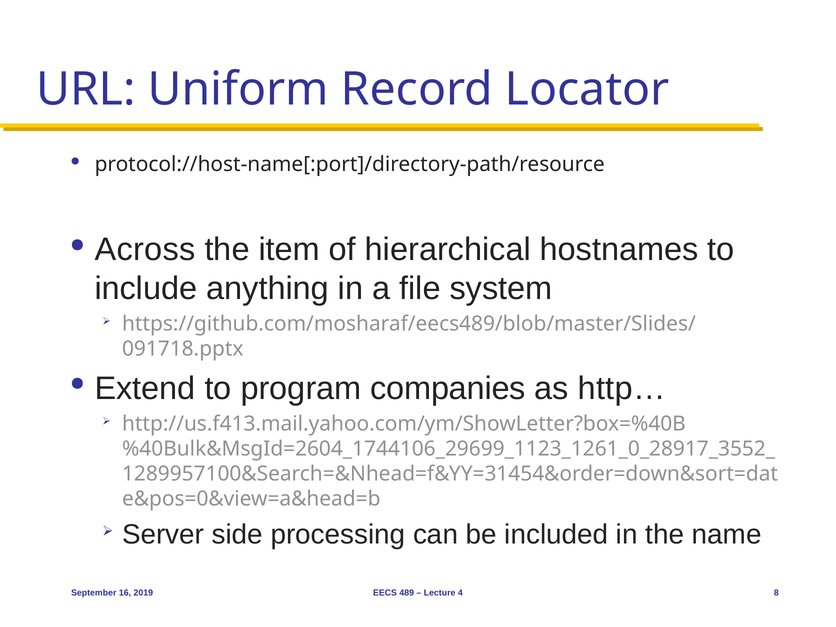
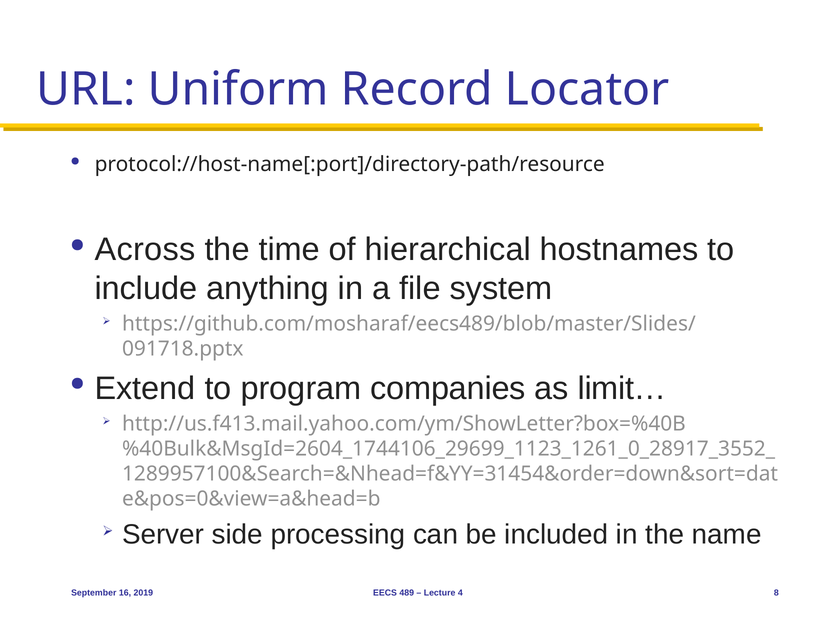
item: item -> time
http…: http… -> limit…
